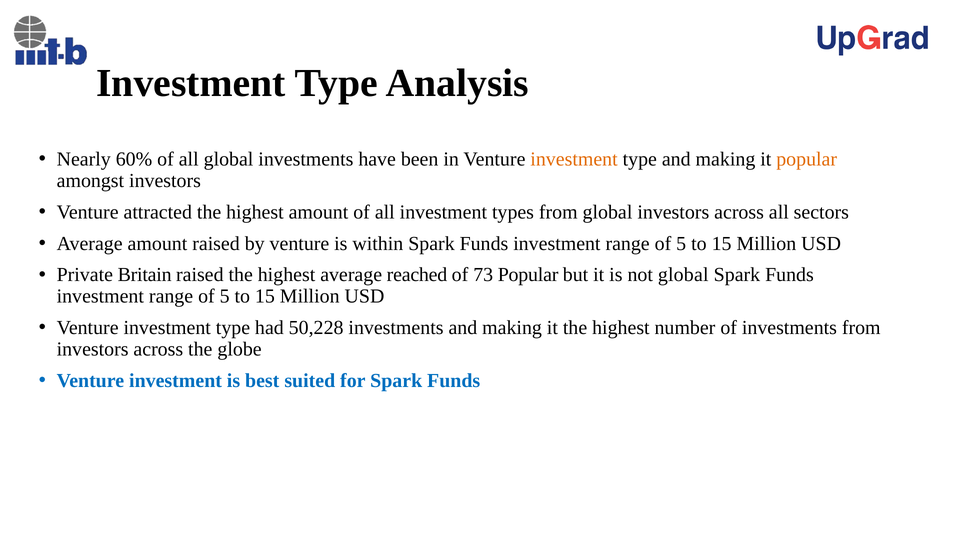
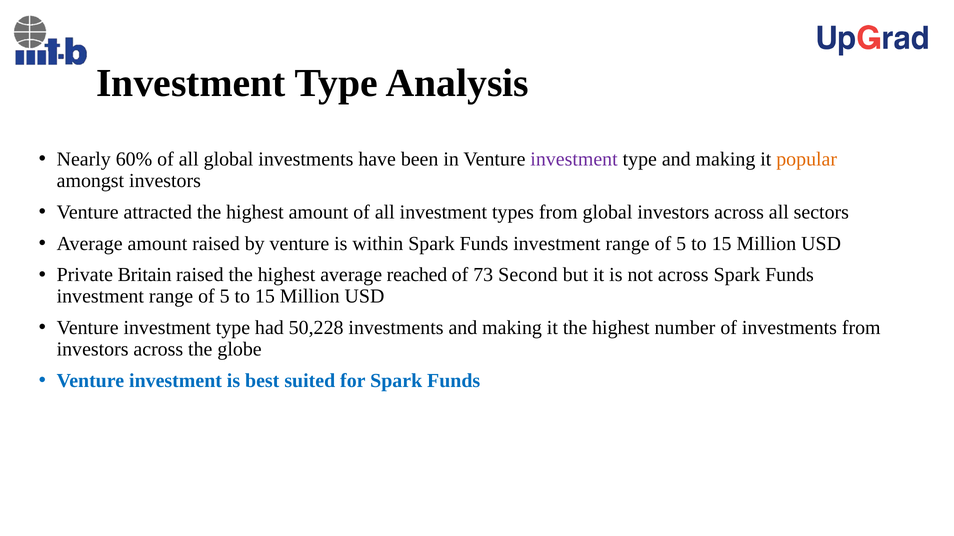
investment at (574, 159) colour: orange -> purple
73 Popular: Popular -> Second
not global: global -> across
